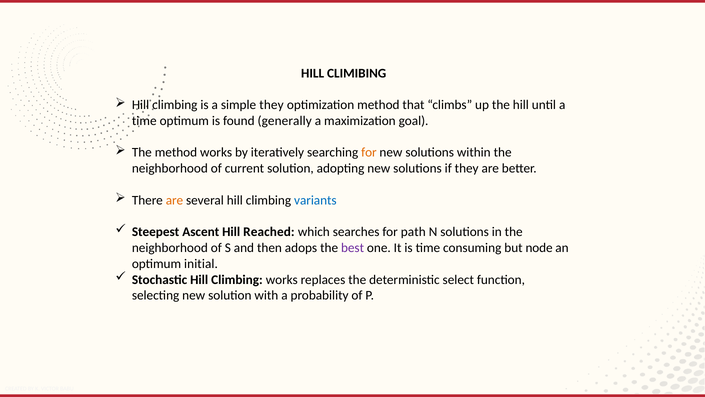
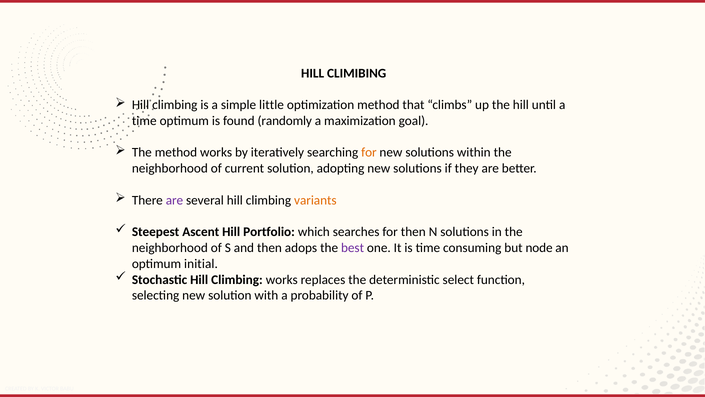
simple they: they -> little
generally: generally -> randomly
are at (174, 200) colour: orange -> purple
variants colour: blue -> orange
Reached: Reached -> Portfolio
for path: path -> then
